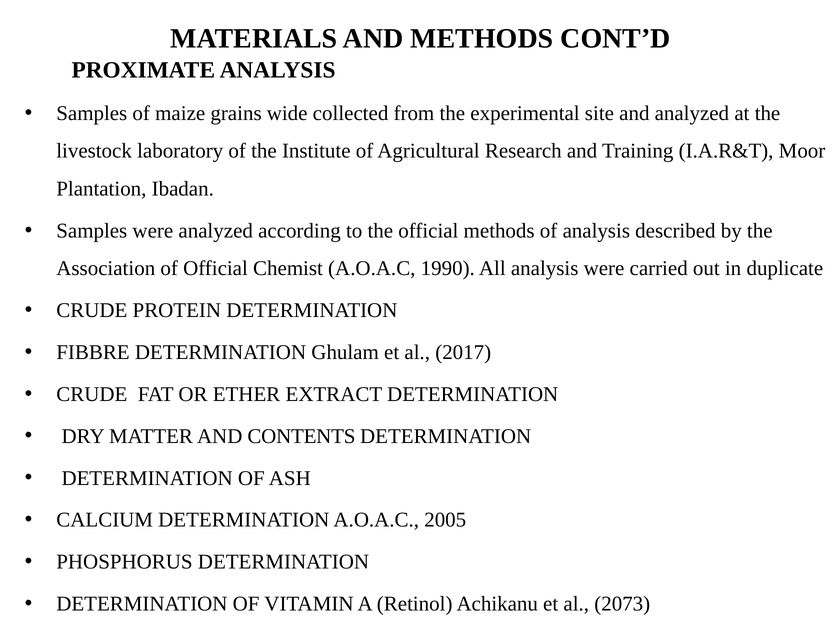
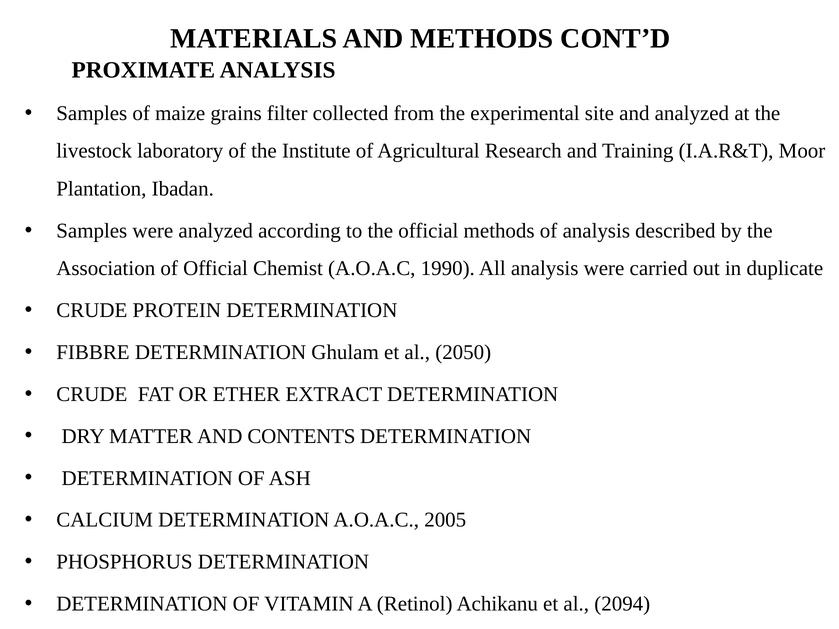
wide: wide -> filter
2017: 2017 -> 2050
2073: 2073 -> 2094
